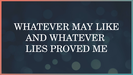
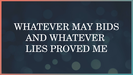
LIKE: LIKE -> BIDS
